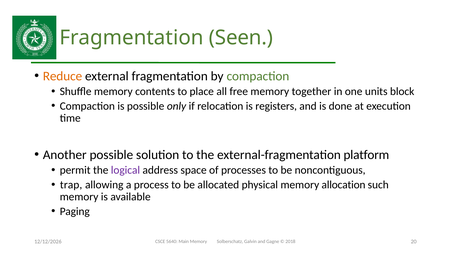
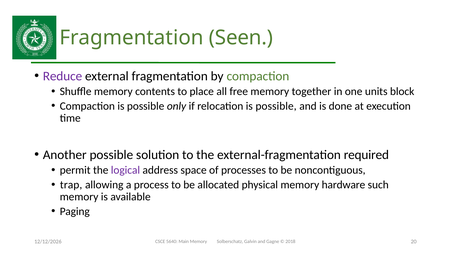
Reduce colour: orange -> purple
relocation is registers: registers -> possible
platform: platform -> required
allocation: allocation -> hardware
